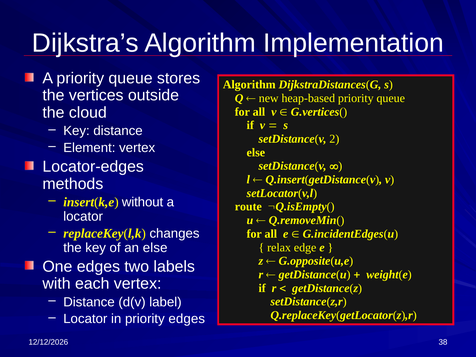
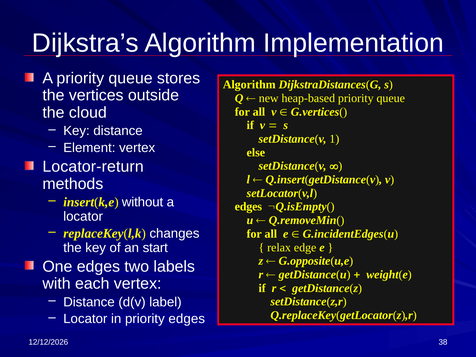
2: 2 -> 1
Locator-edges: Locator-edges -> Locator-return
route at (248, 207): route -> edges
an else: else -> start
